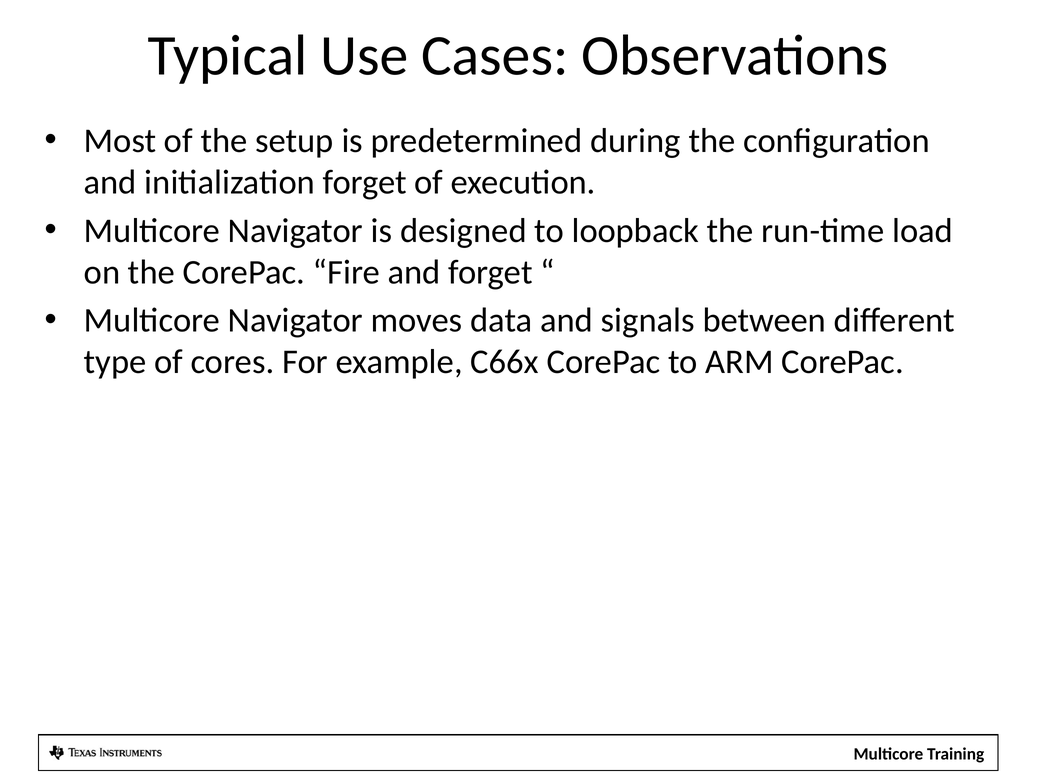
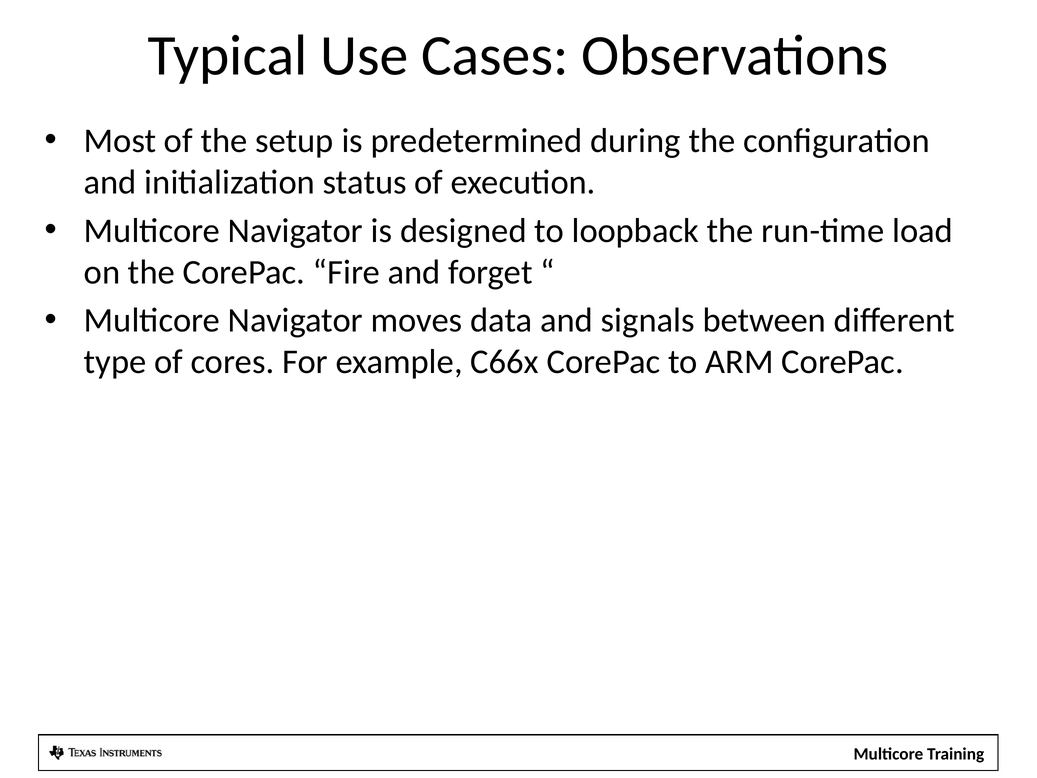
initialization forget: forget -> status
